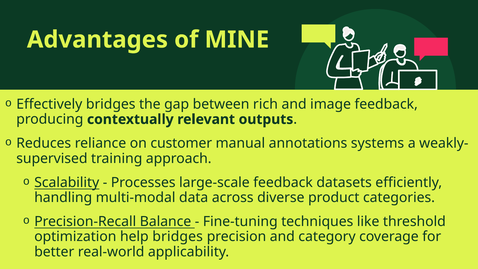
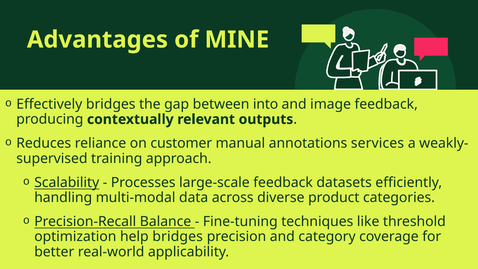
rich: rich -> into
systems: systems -> services
